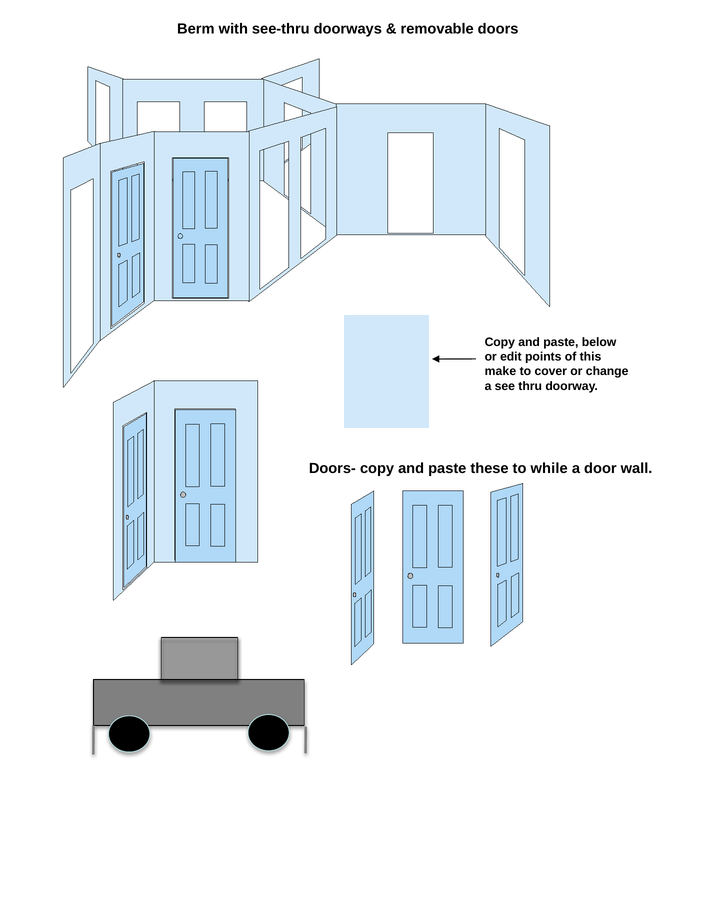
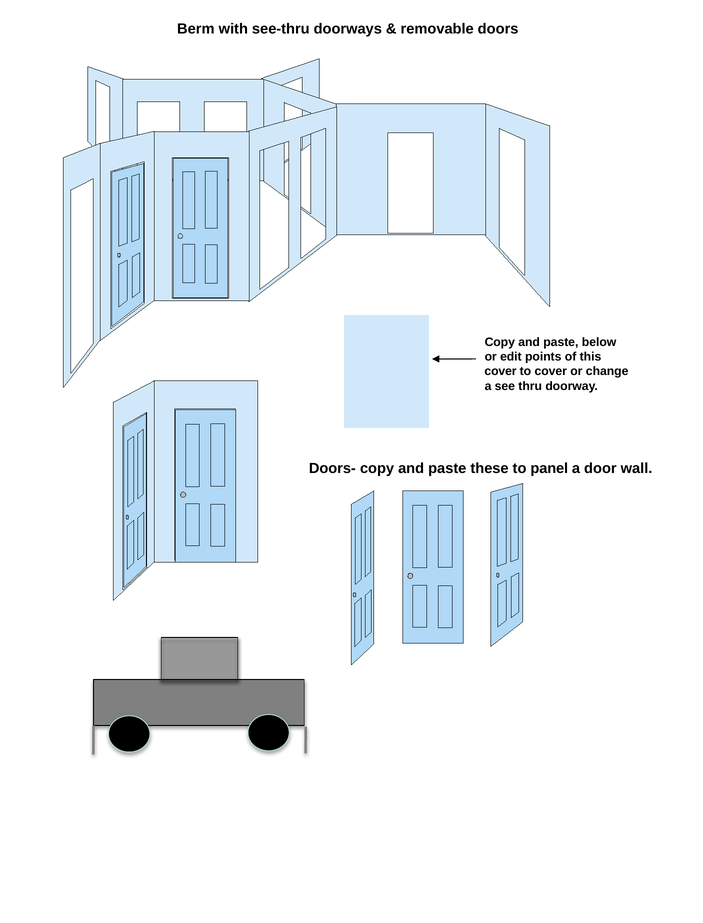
make at (500, 371): make -> cover
while: while -> panel
